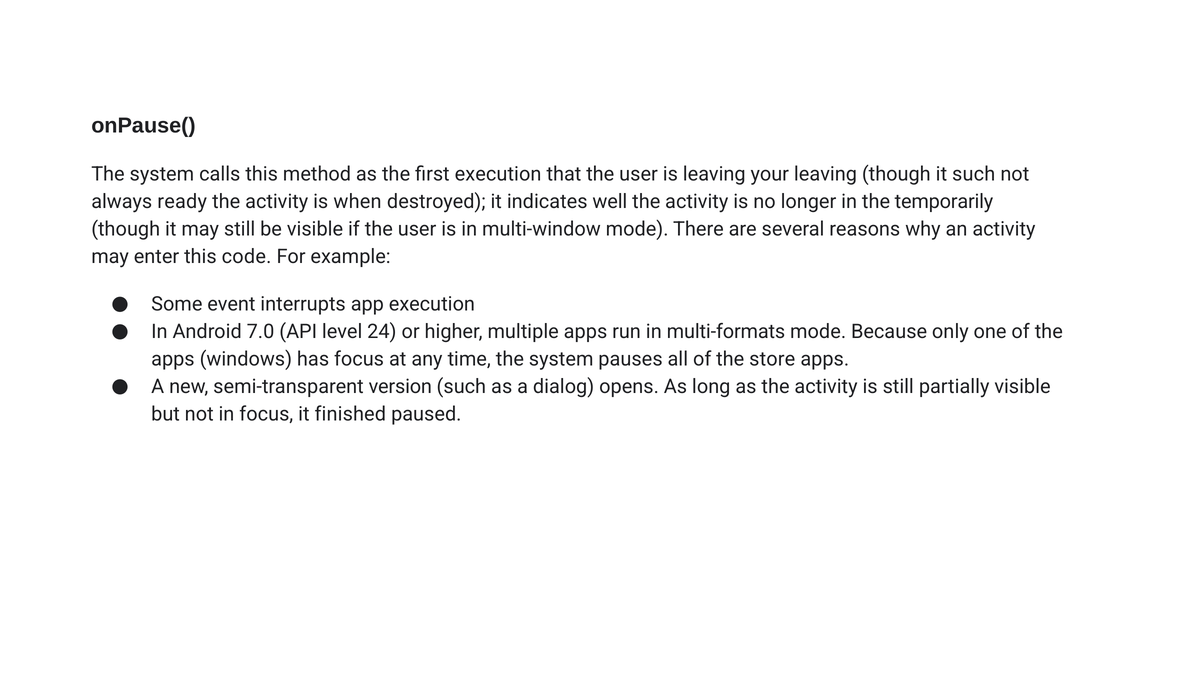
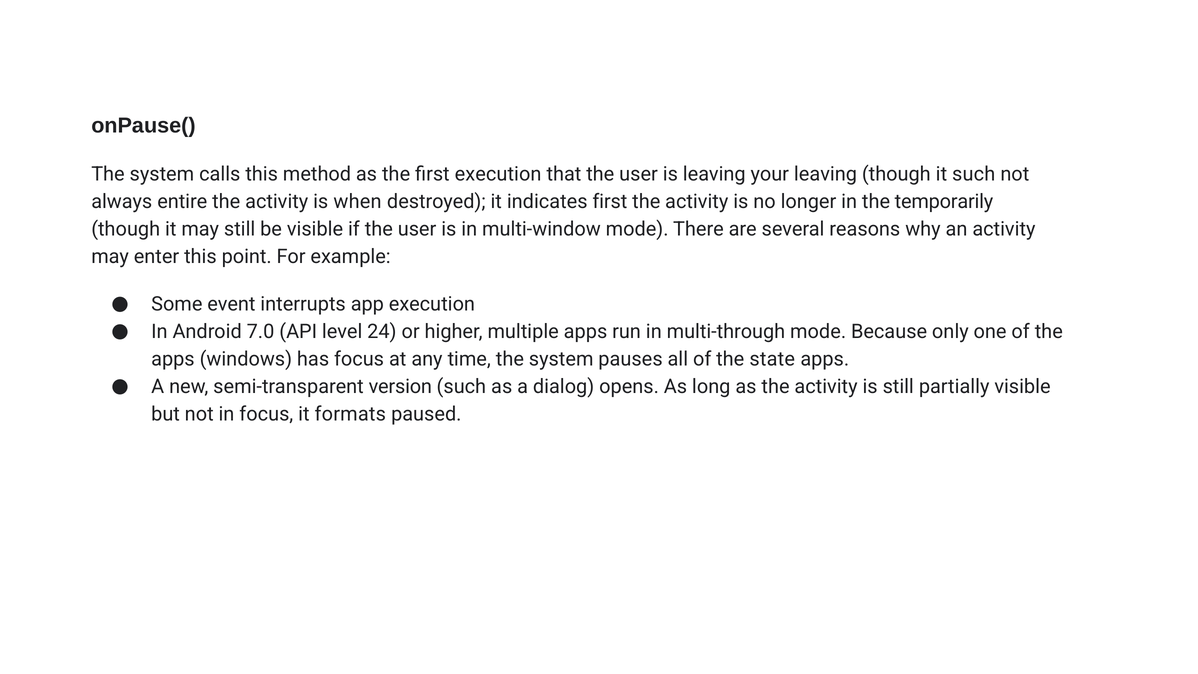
ready: ready -> entire
indicates well: well -> first
code: code -> point
multi-formats: multi-formats -> multi-through
store: store -> state
finished: finished -> formats
